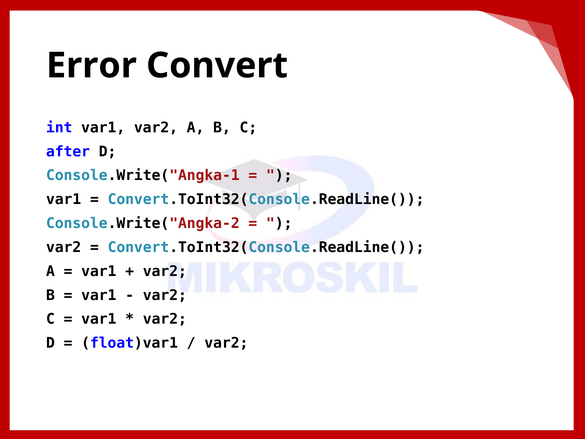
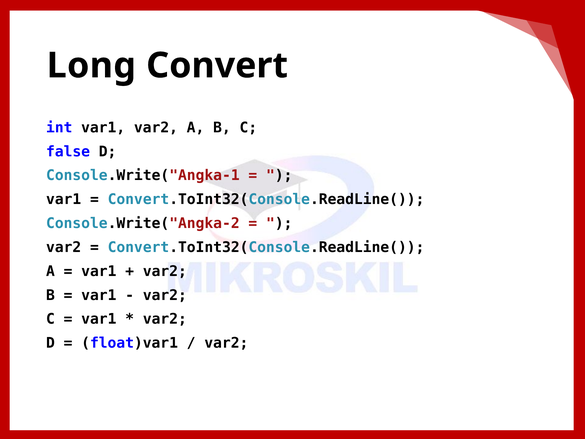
Error: Error -> Long
after: after -> false
